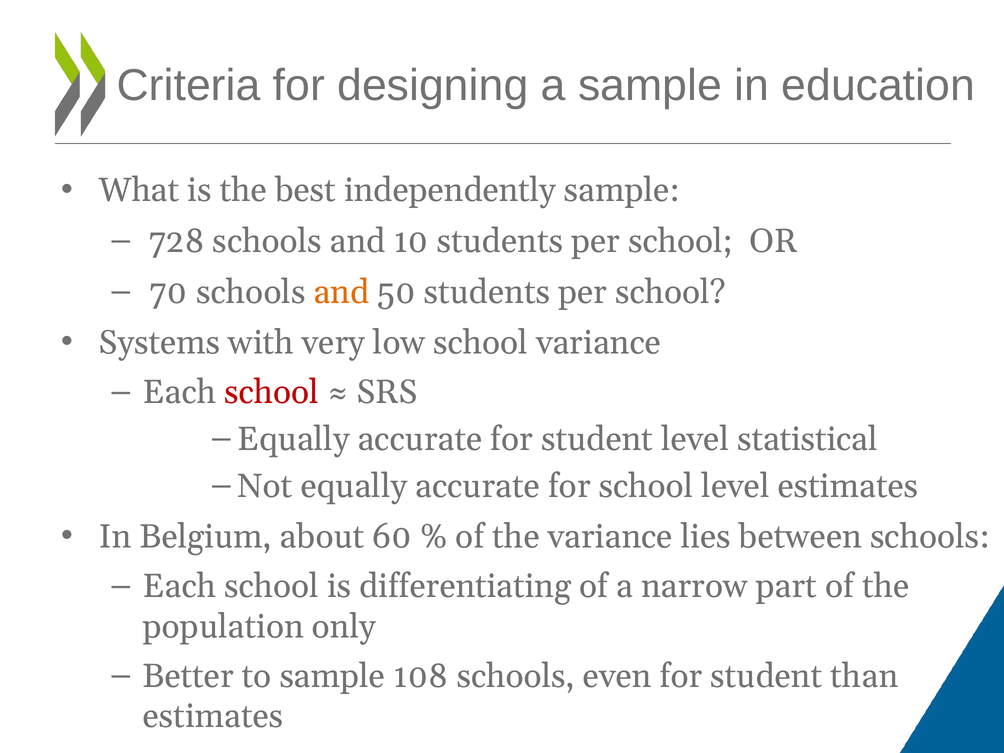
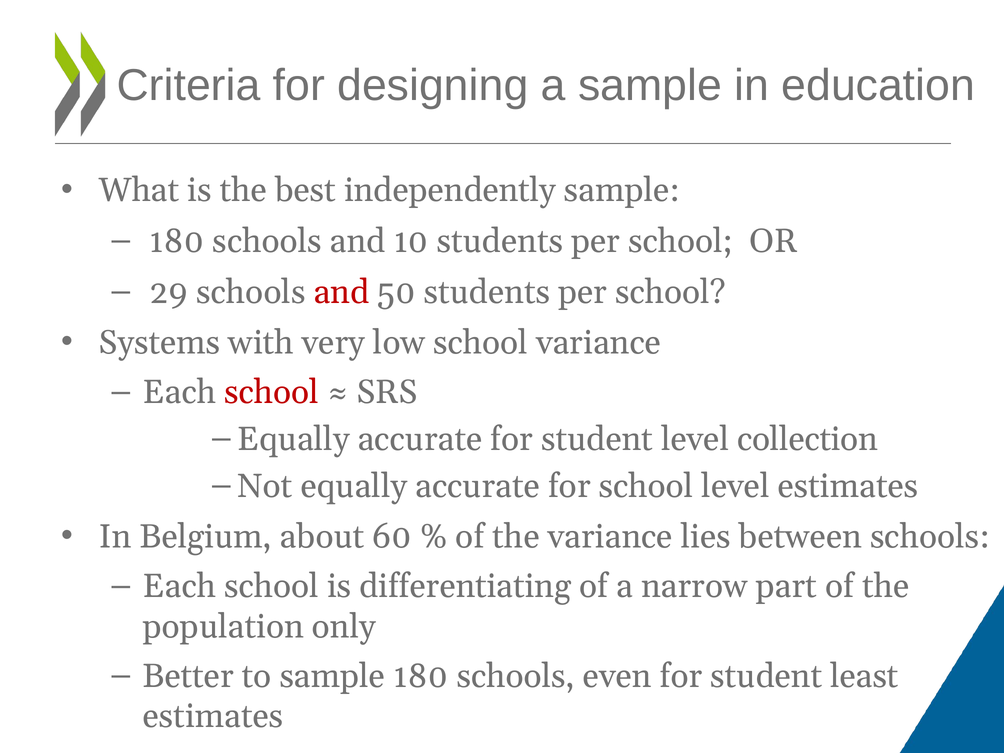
728 at (177, 241): 728 -> 180
70: 70 -> 29
and at (341, 292) colour: orange -> red
statistical: statistical -> collection
sample 108: 108 -> 180
than: than -> least
